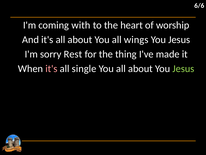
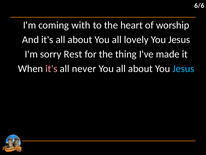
wings: wings -> lovely
single: single -> never
Jesus at (183, 68) colour: light green -> light blue
